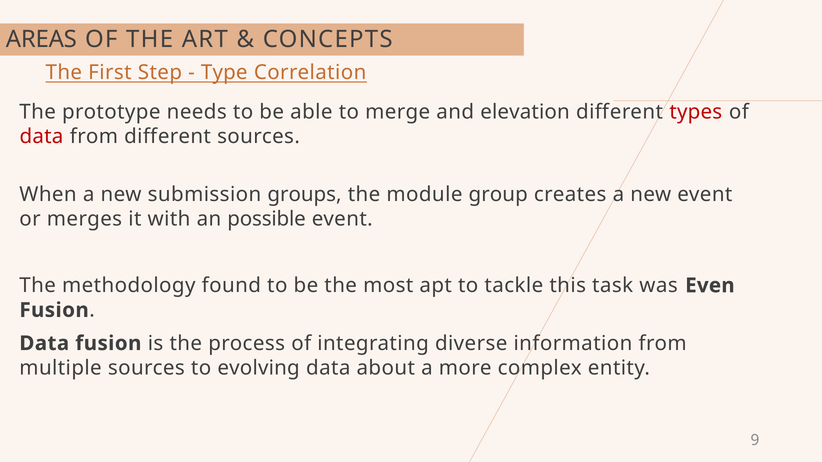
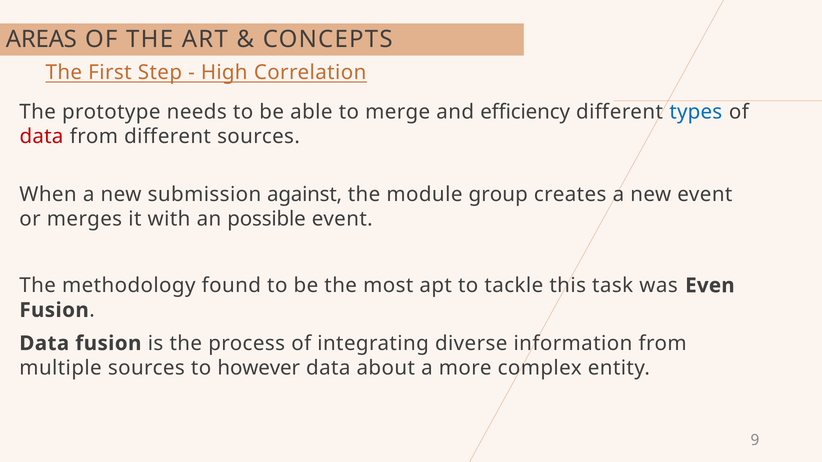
Type: Type -> High
elevation: elevation -> efficiency
types colour: red -> blue
groups: groups -> against
evolving: evolving -> however
